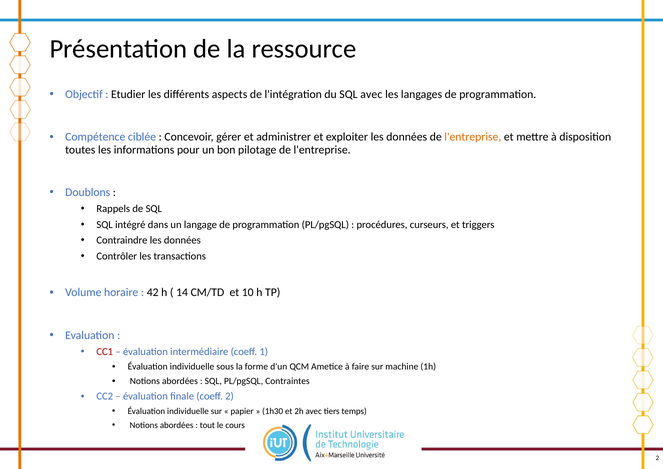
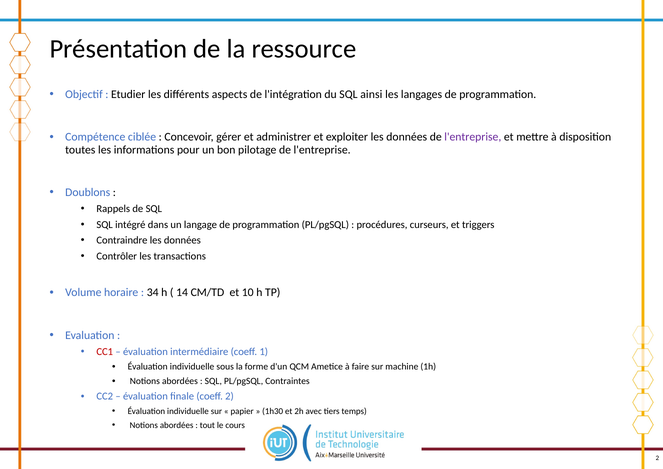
SQL avec: avec -> ainsi
l'entreprise at (473, 137) colour: orange -> purple
42: 42 -> 34
